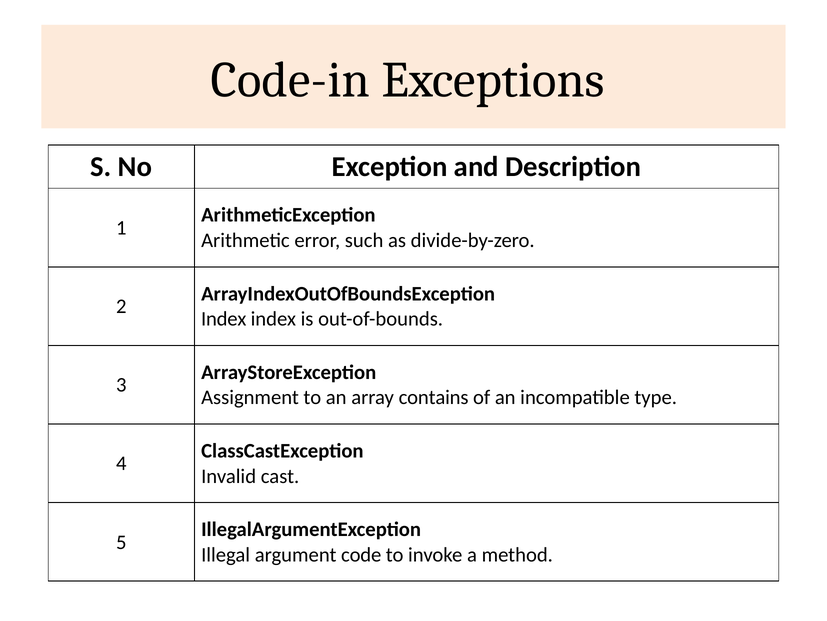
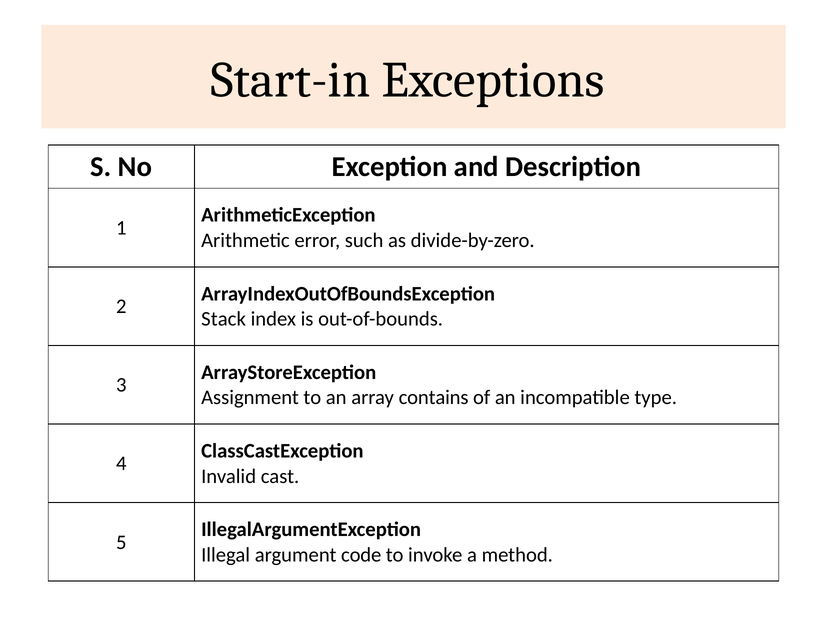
Code-in: Code-in -> Start-in
Index at (224, 319): Index -> Stack
